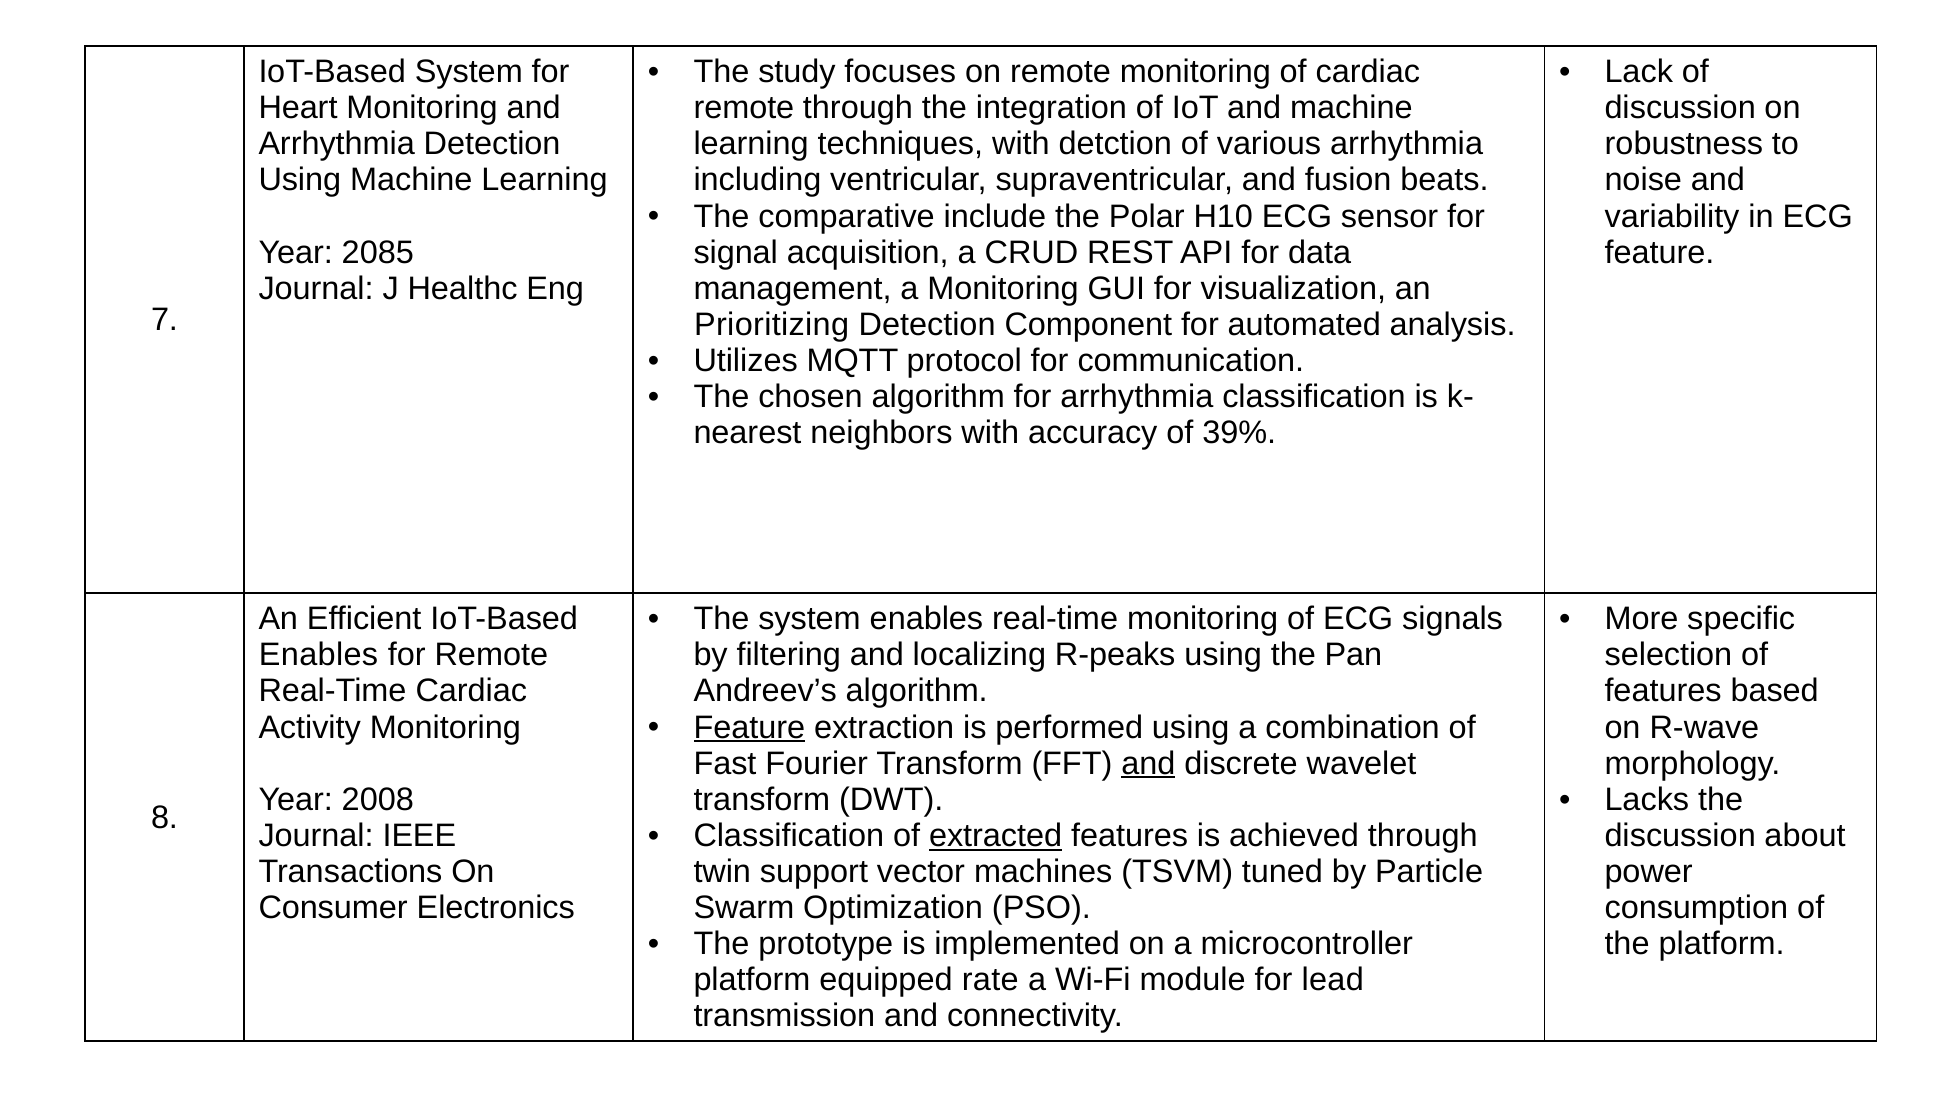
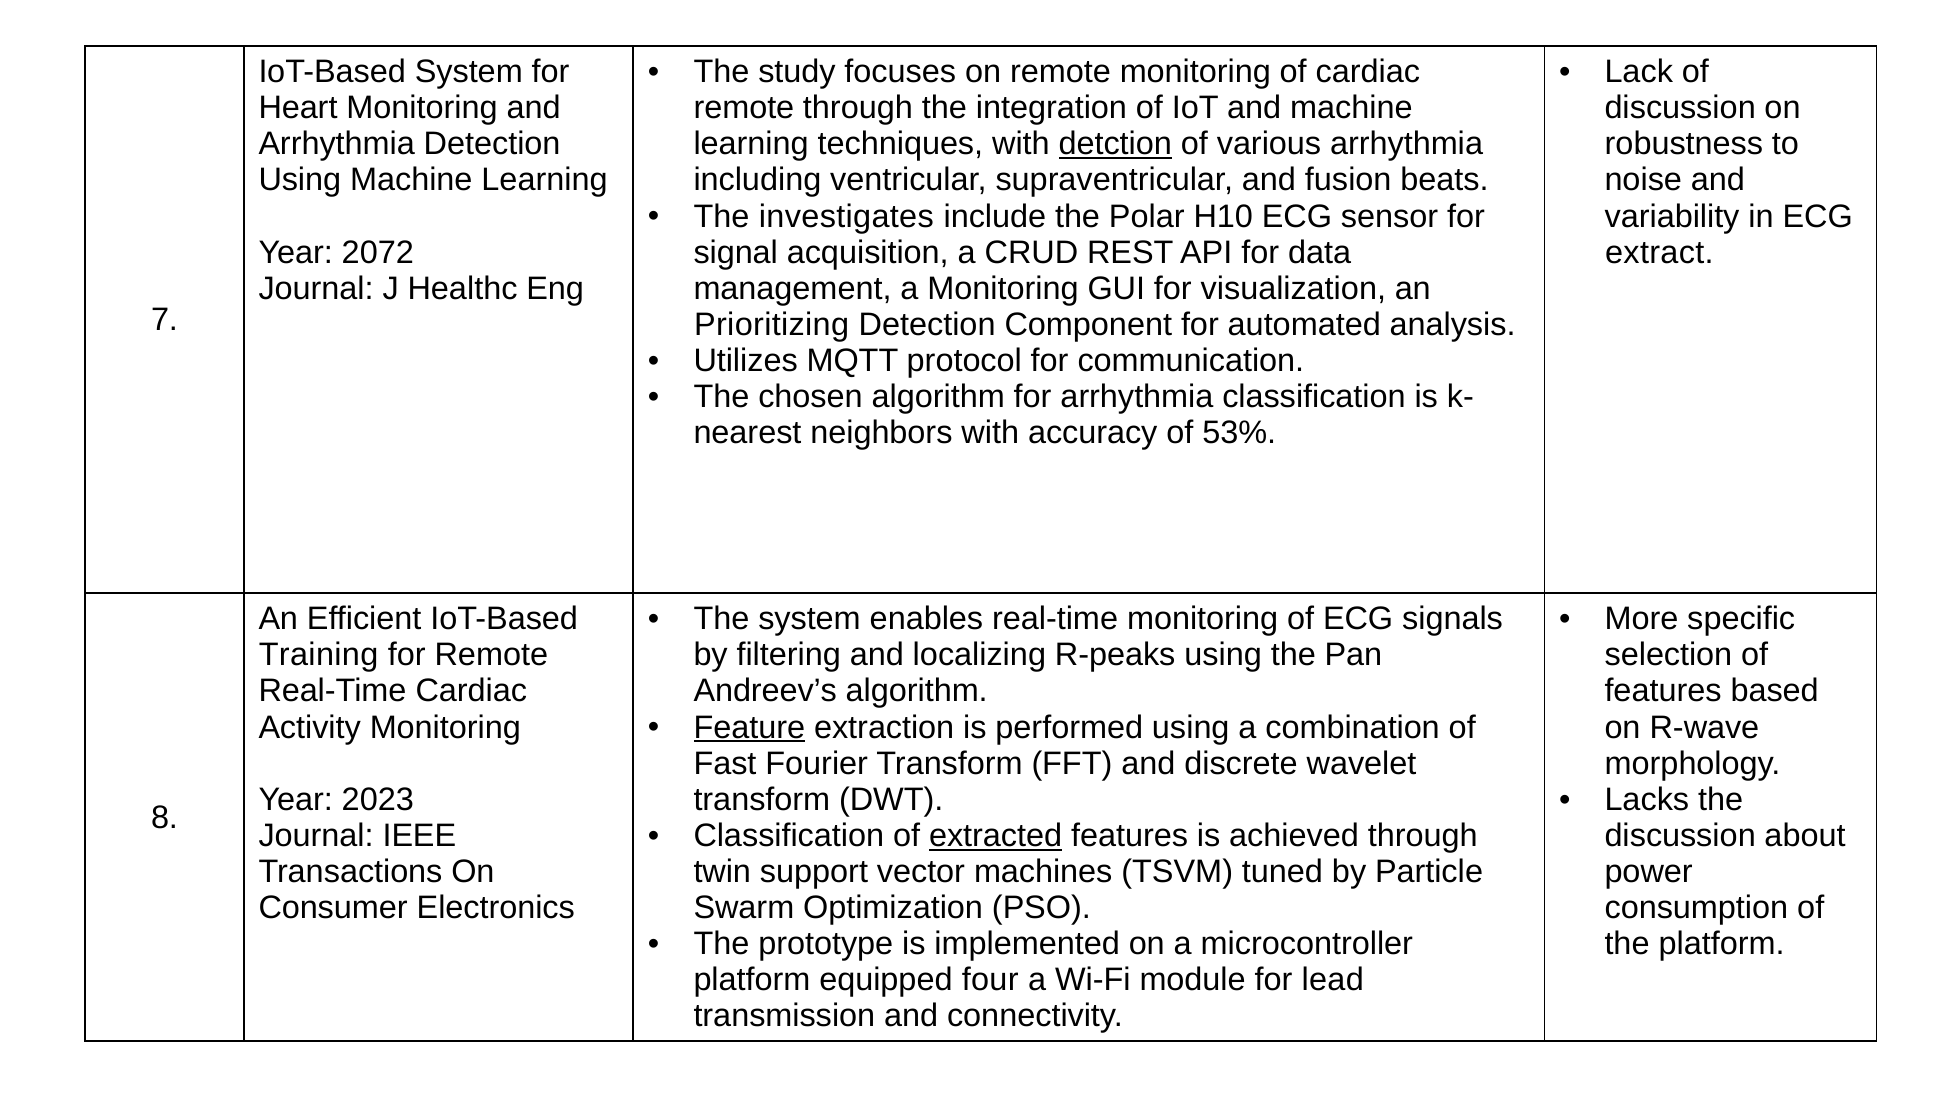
detction underline: none -> present
comparative: comparative -> investigates
2085: 2085 -> 2072
feature at (1660, 252): feature -> extract
39%: 39% -> 53%
Enables at (319, 655): Enables -> Training
and at (1148, 763) underline: present -> none
2008: 2008 -> 2023
rate: rate -> four
